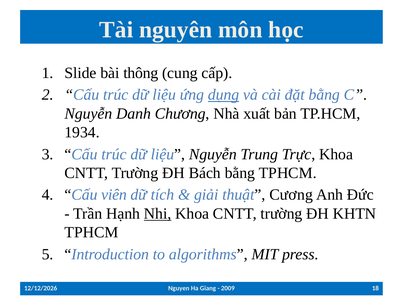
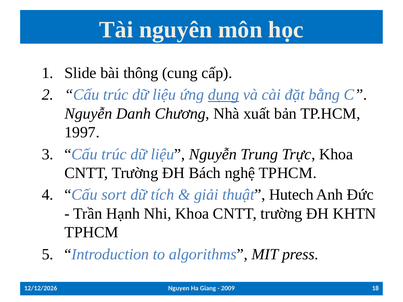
1934: 1934 -> 1997
Bách bằng: bằng -> nghệ
viên: viên -> sort
Cương: Cương -> Hutech
Nhi underline: present -> none
